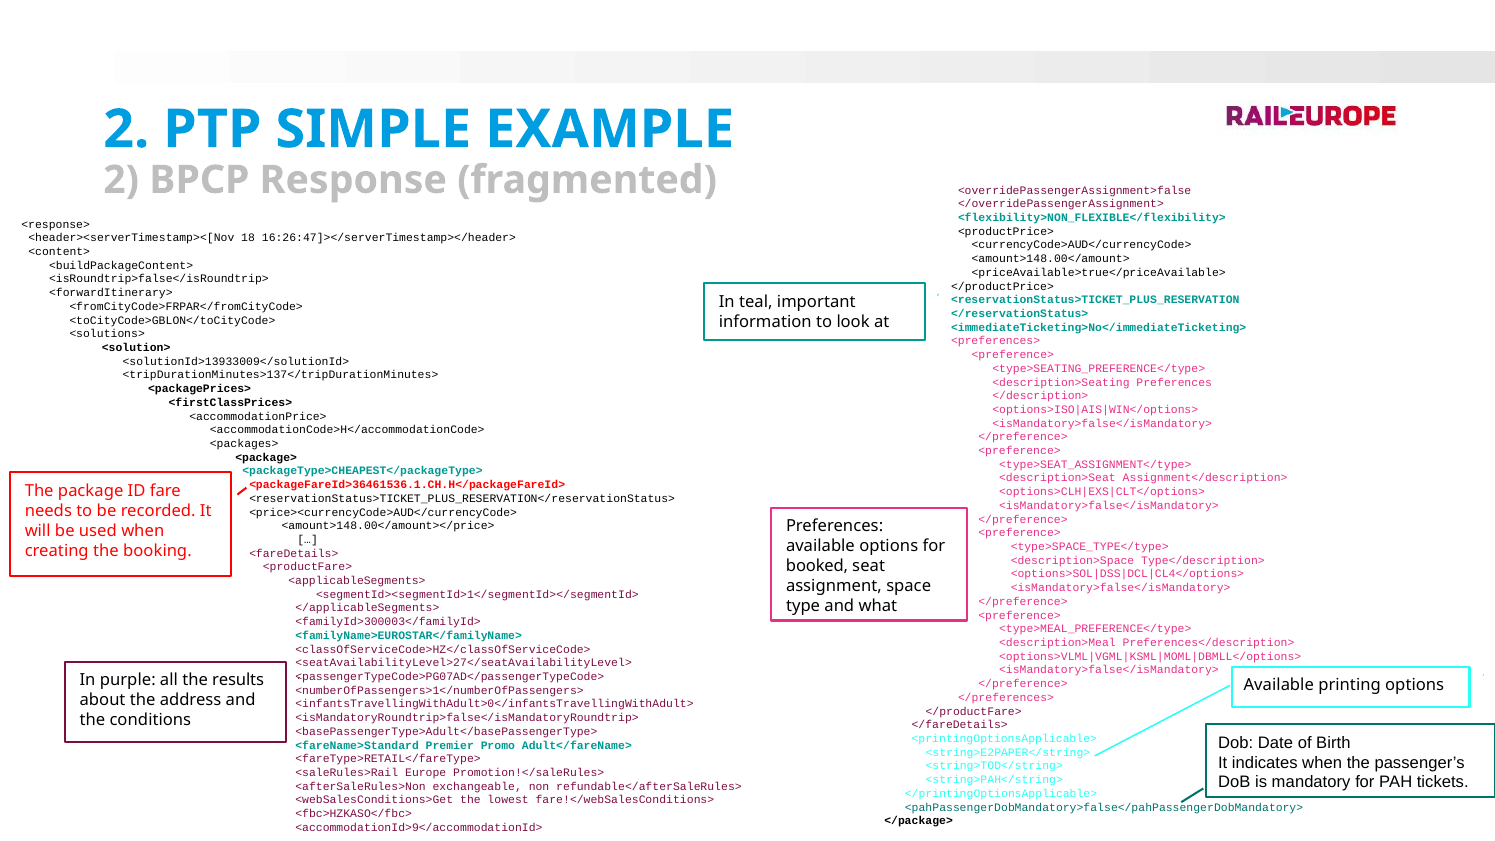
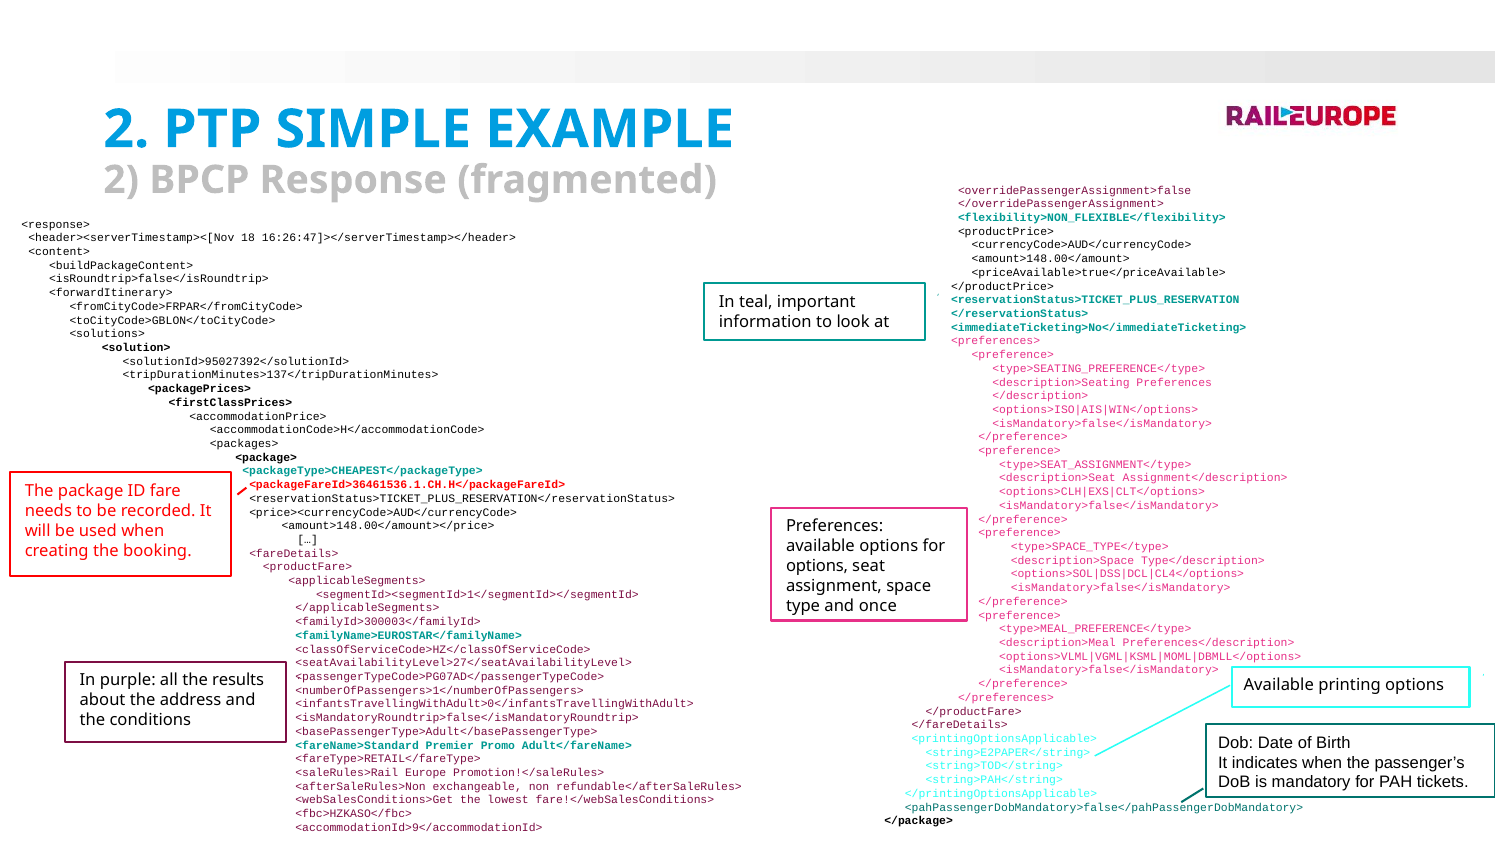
<solutionId>13933009</solutionId>: <solutionId>13933009</solutionId> -> <solutionId>95027392</solutionId>
booked at (817, 566): booked -> options
what: what -> once
